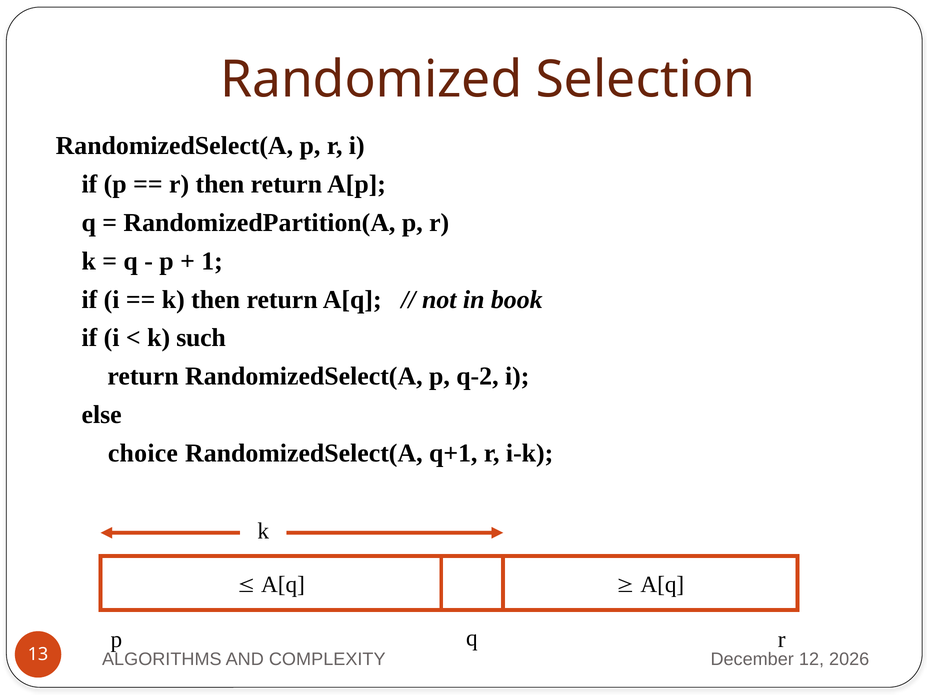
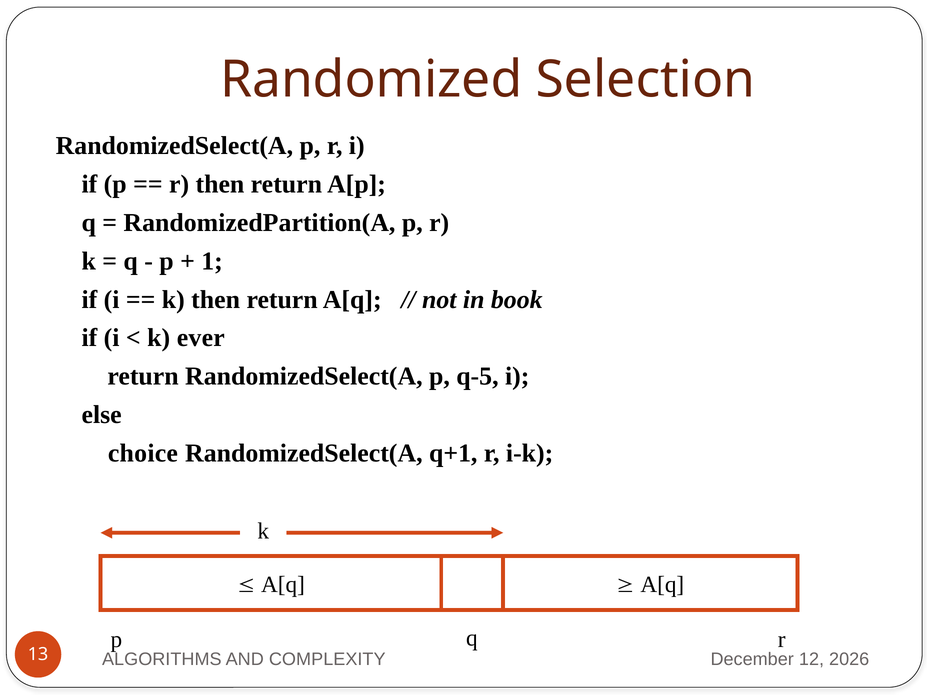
such: such -> ever
q-2: q-2 -> q-5
